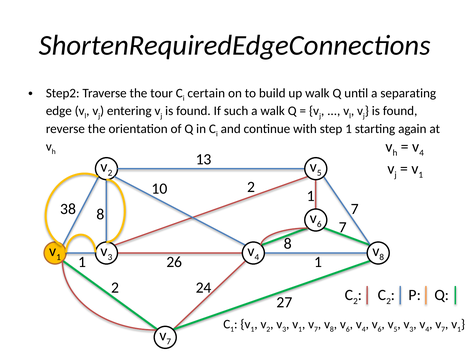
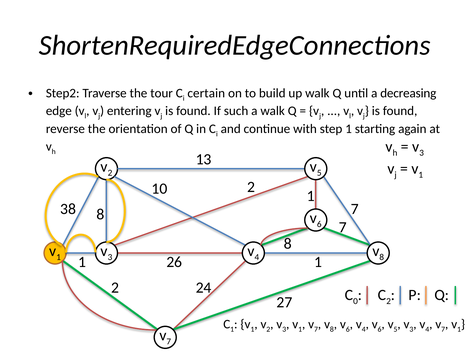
separating: separating -> decreasing
4 at (422, 153): 4 -> 3
2 at (356, 302): 2 -> 0
